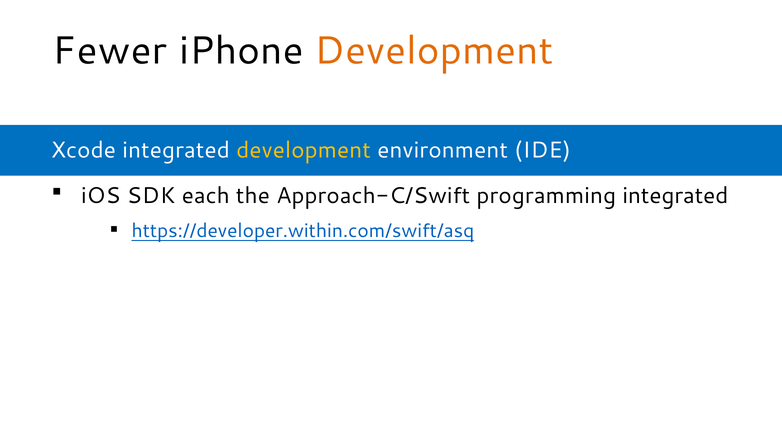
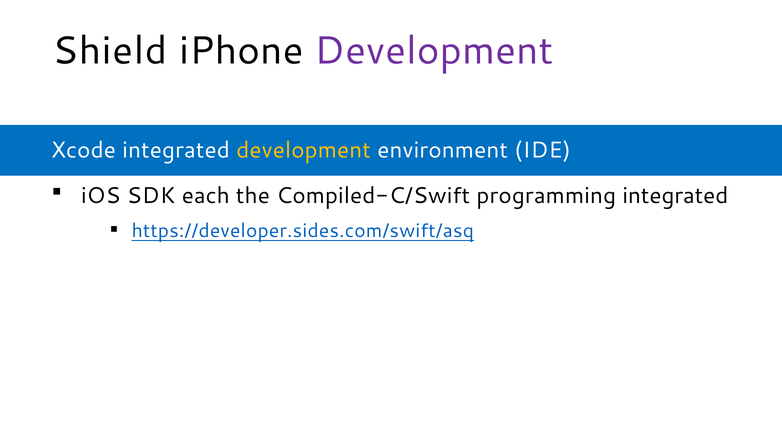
Fewer: Fewer -> Shield
Development at (434, 51) colour: orange -> purple
Approach-C/Swift: Approach-C/Swift -> Compiled-C/Swift
https://developer.within.com/swift/asq: https://developer.within.com/swift/asq -> https://developer.sides.com/swift/asq
